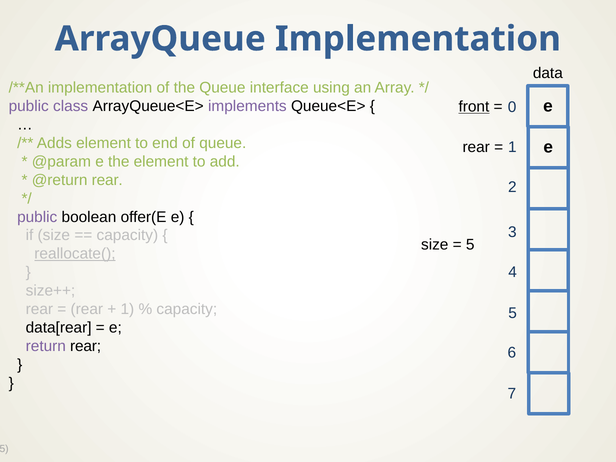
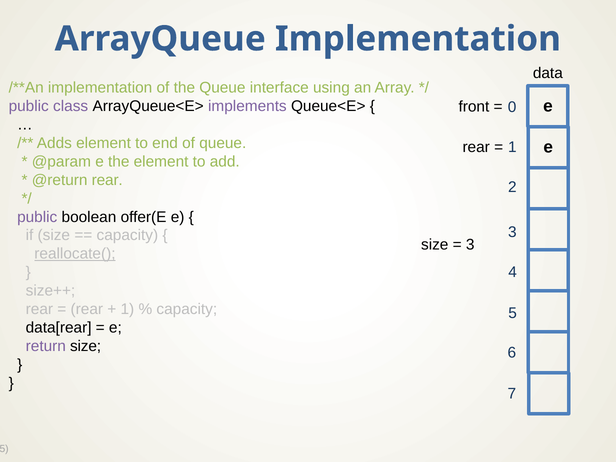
front underline: present -> none
5 at (470, 244): 5 -> 3
return rear: rear -> size
